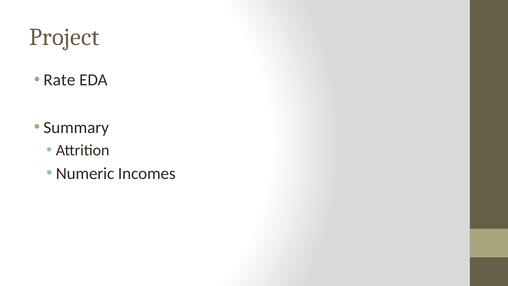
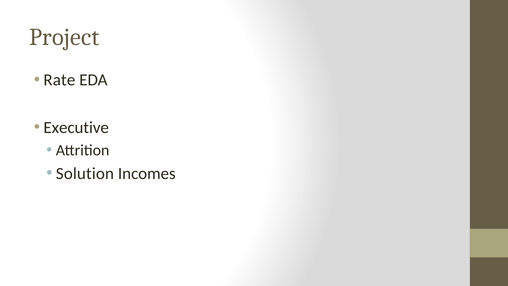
Summary: Summary -> Executive
Numeric: Numeric -> Solution
